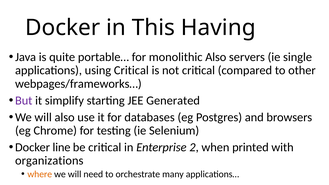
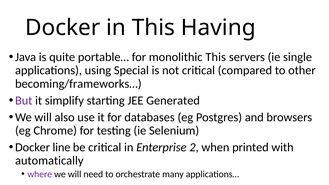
monolithic Also: Also -> This
using Critical: Critical -> Special
webpages/frameworks…: webpages/frameworks… -> becoming/frameworks…
organizations: organizations -> automatically
where colour: orange -> purple
